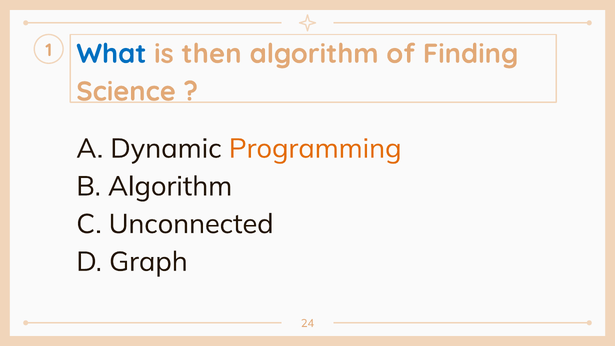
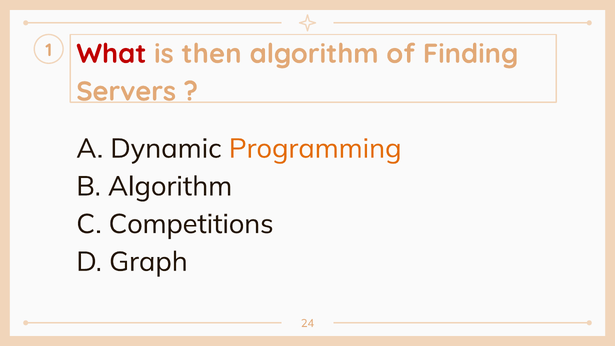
What colour: blue -> red
Science: Science -> Servers
Unconnected: Unconnected -> Competitions
